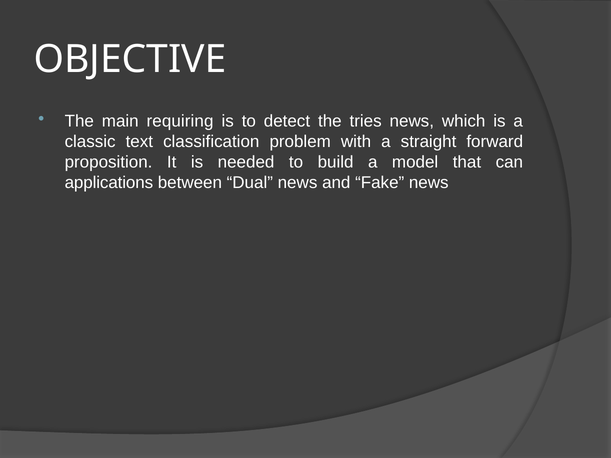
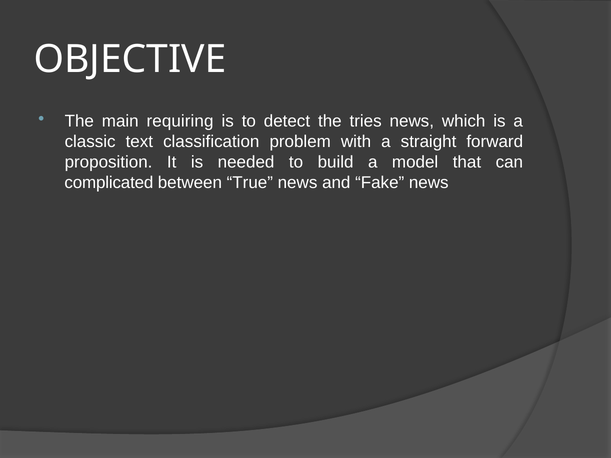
applications: applications -> complicated
Dual: Dual -> True
